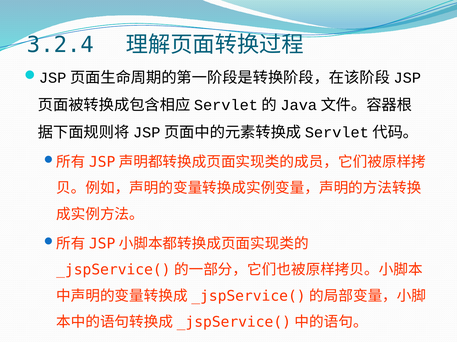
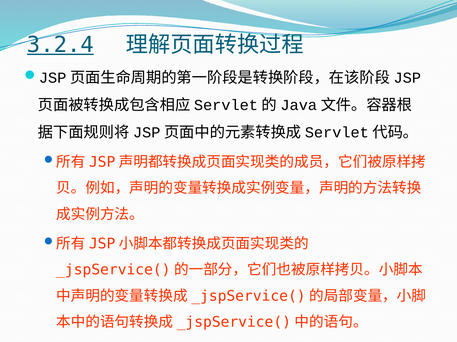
3.2.4 underline: none -> present
